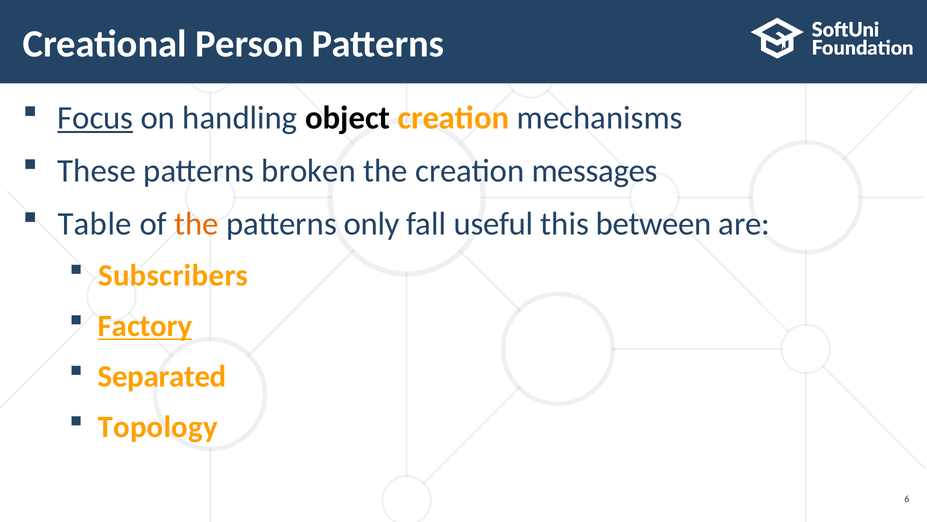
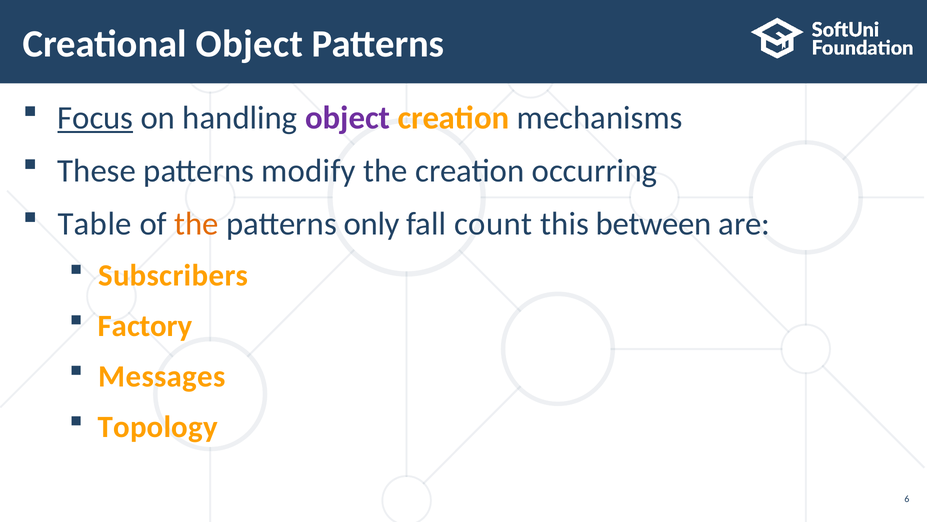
Creational Person: Person -> Object
object at (348, 118) colour: black -> purple
broken: broken -> modify
messages: messages -> occurring
useful: useful -> count
Factory underline: present -> none
Separated: Separated -> Messages
